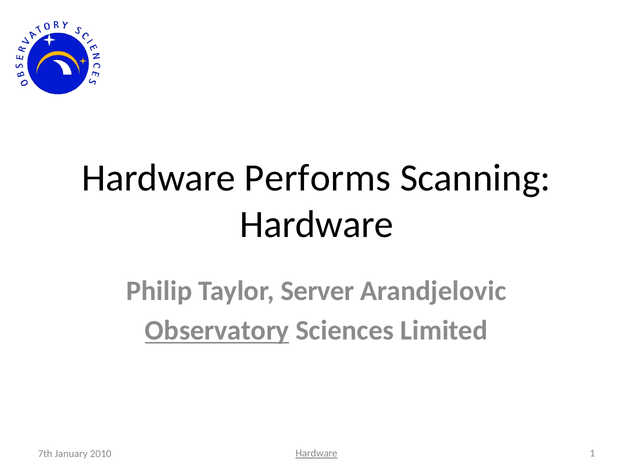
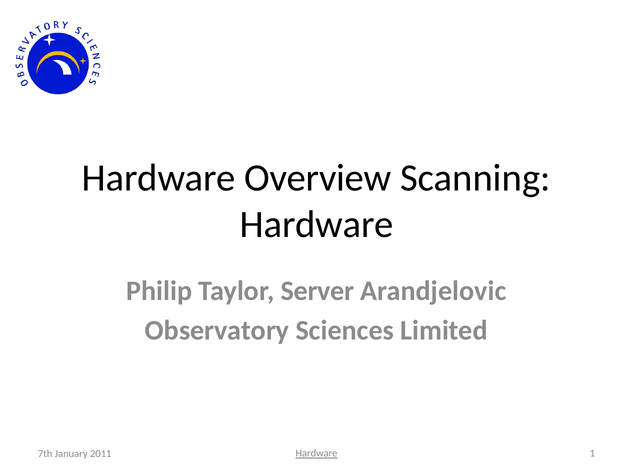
Performs: Performs -> Overview
Observatory underline: present -> none
2010: 2010 -> 2011
